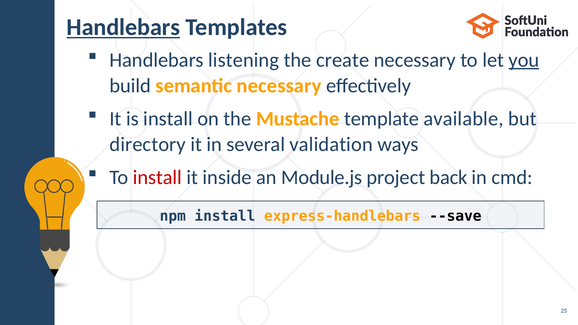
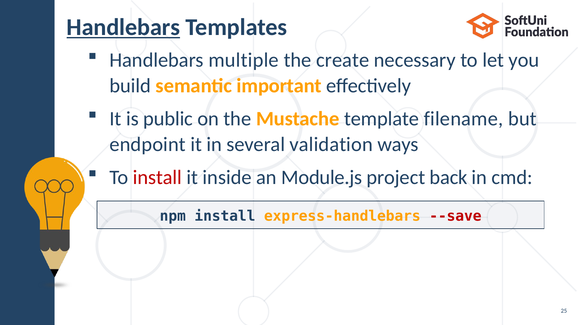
listening: listening -> multiple
you underline: present -> none
semantic necessary: necessary -> important
is install: install -> public
available: available -> filename
directory: directory -> endpoint
--save colour: black -> red
